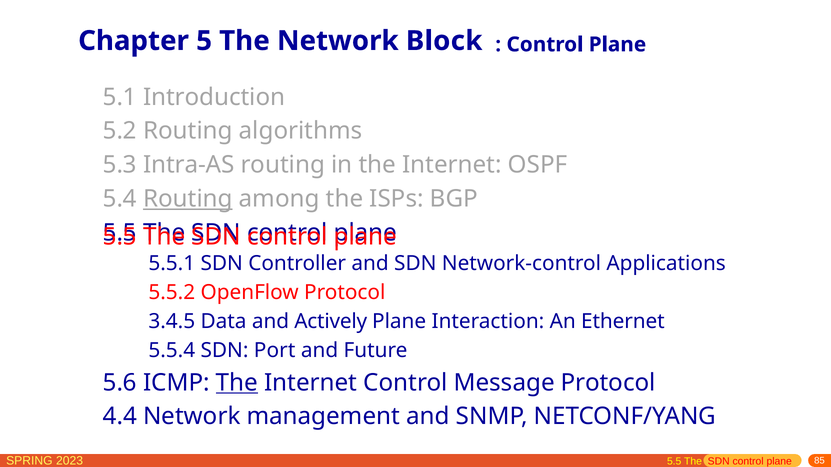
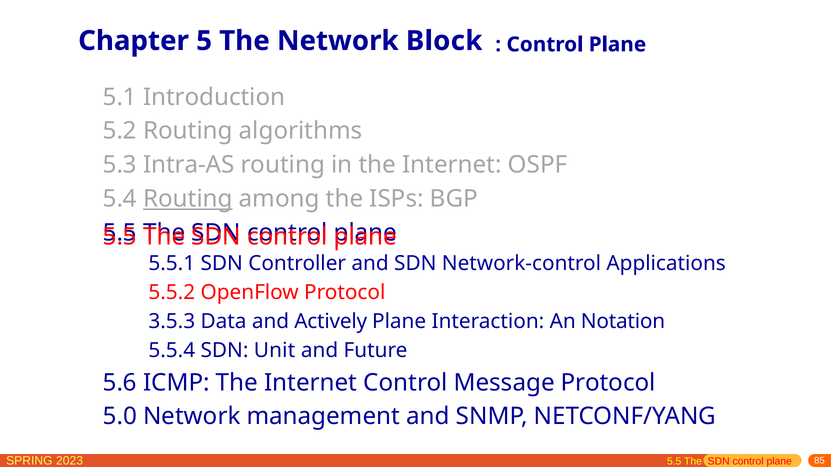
3.4.5: 3.4.5 -> 3.5.3
Ethernet: Ethernet -> Notation
Port: Port -> Unit
The at (237, 383) underline: present -> none
4.4: 4.4 -> 5.0
